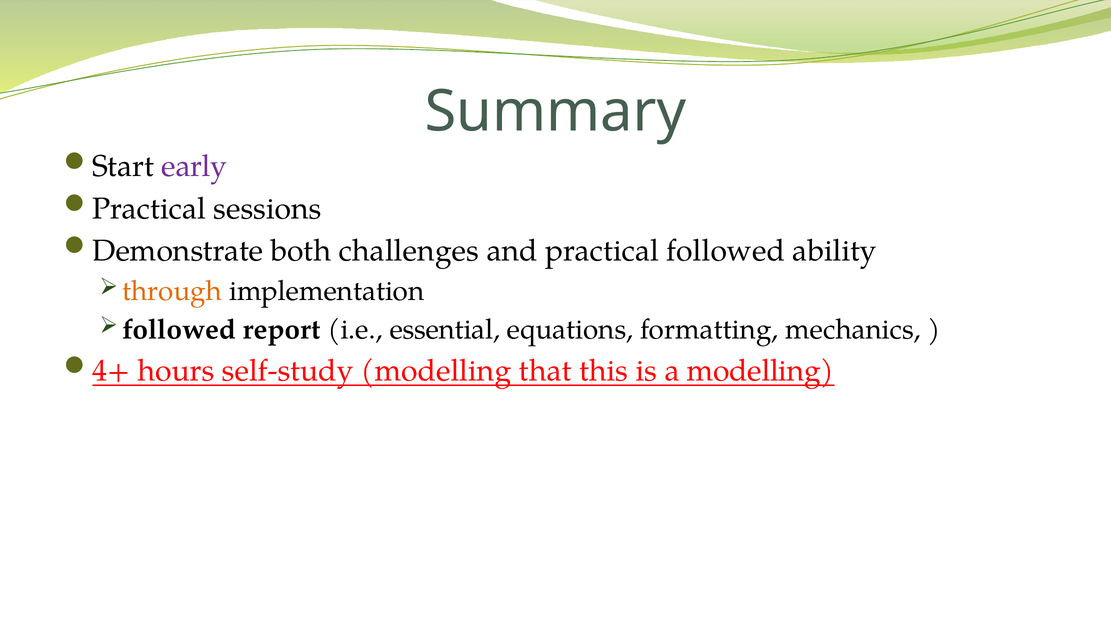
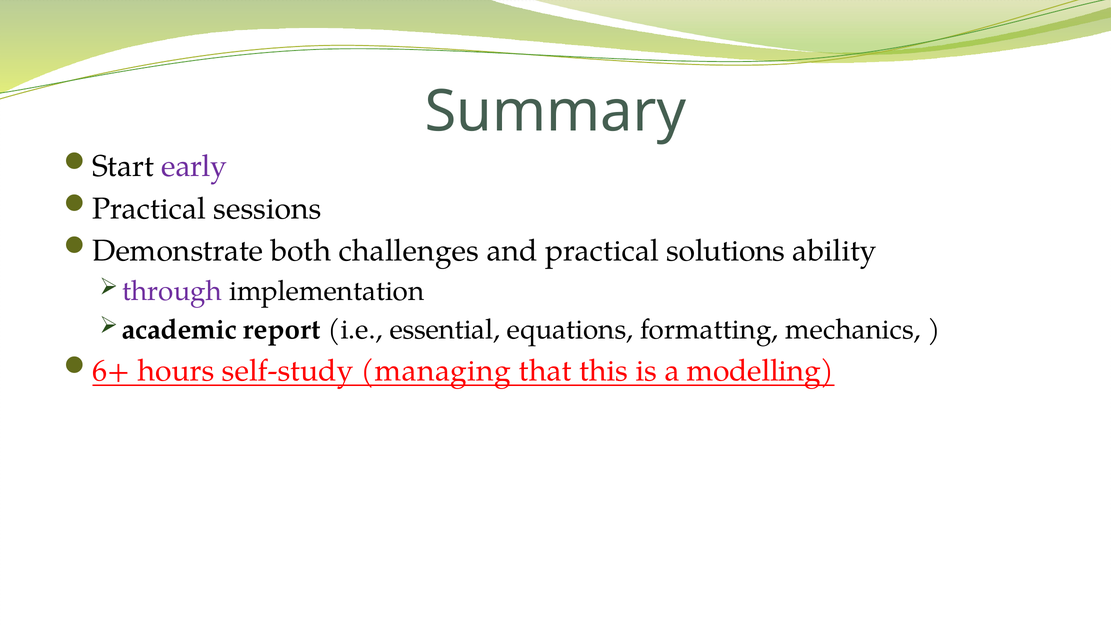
practical followed: followed -> solutions
through colour: orange -> purple
followed at (179, 330): followed -> academic
4+: 4+ -> 6+
self-study modelling: modelling -> managing
